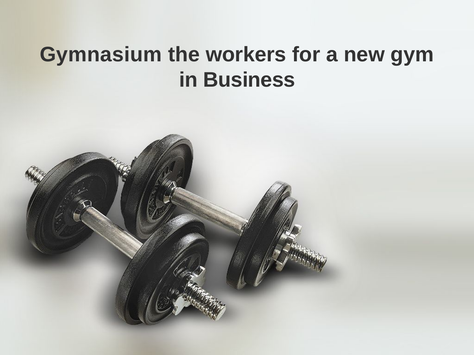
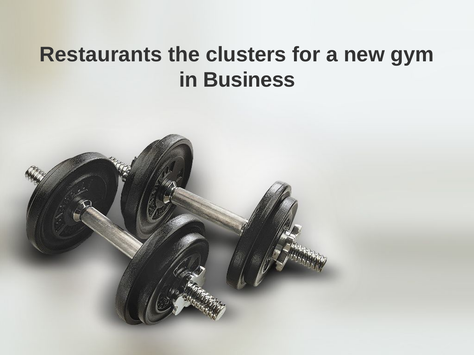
Gymnasium: Gymnasium -> Restaurants
workers: workers -> clusters
